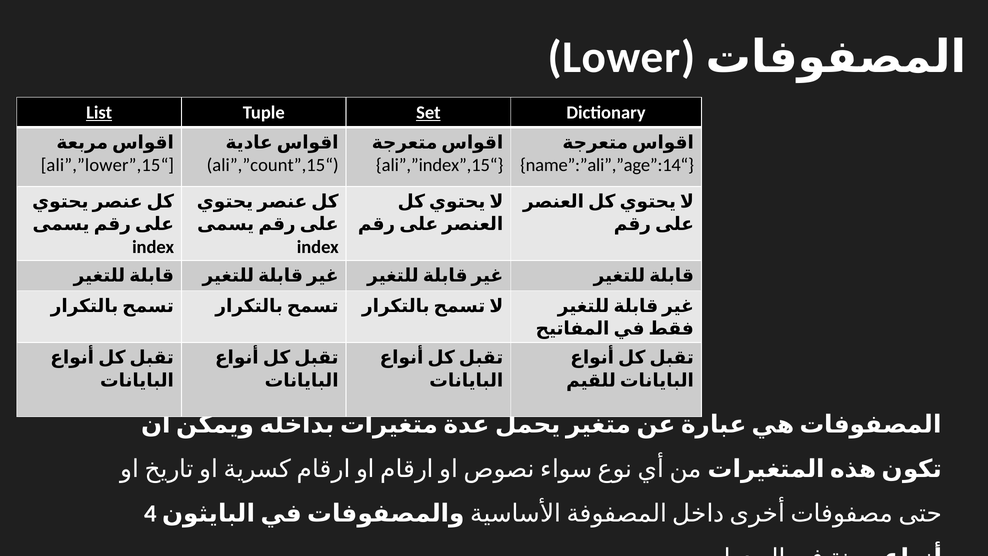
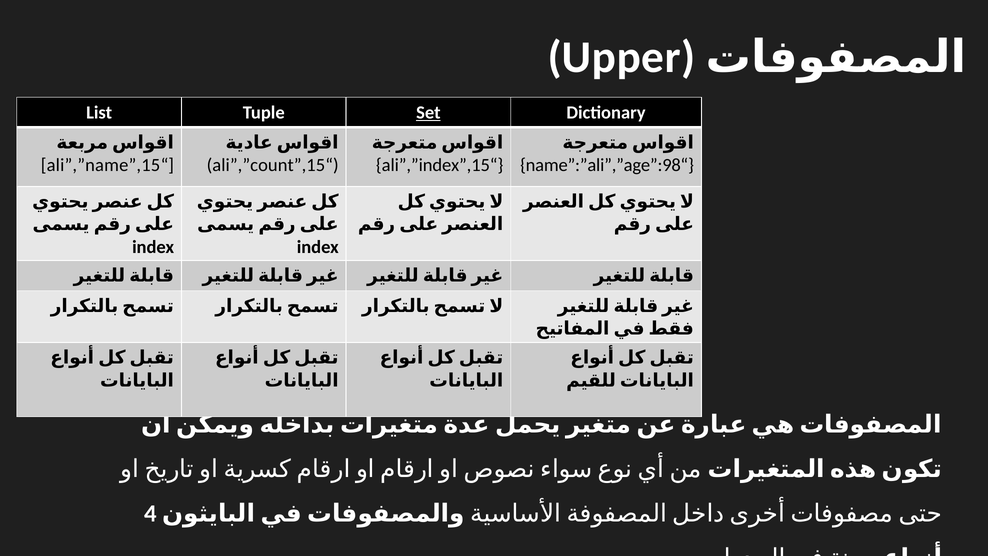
Lower: Lower -> Upper
List underline: present -> none
ali”,”lower”,15: ali”,”lower”,15 -> ali”,”name”,15
name”:”ali”,”age”:14: name”:”ali”,”age”:14 -> name”:”ali”,”age”:98
